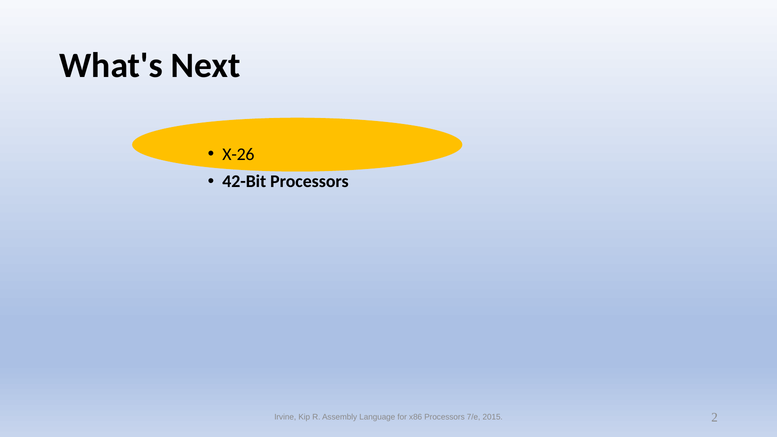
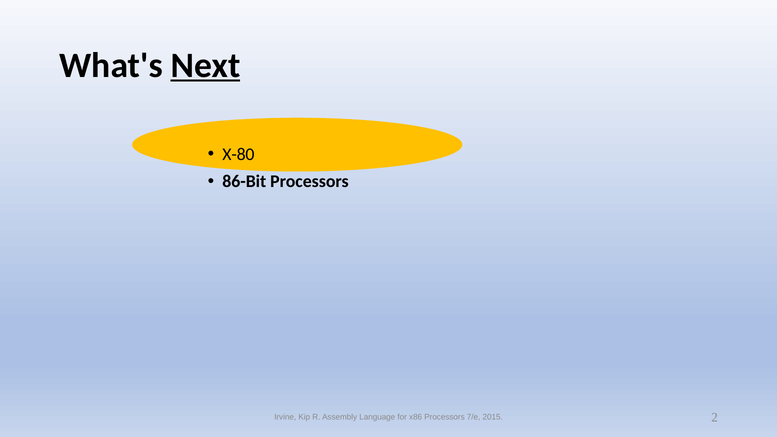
Next underline: none -> present
X-26: X-26 -> X-80
42-Bit: 42-Bit -> 86-Bit
